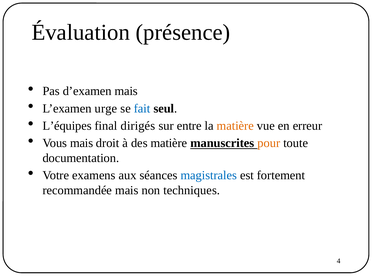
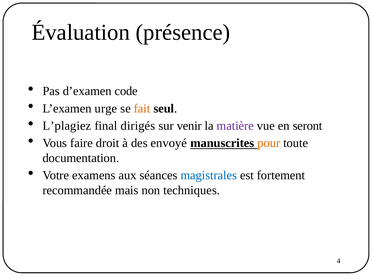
d’examen mais: mais -> code
fait colour: blue -> orange
L’équipes: L’équipes -> L’plagiez
entre: entre -> venir
matière at (235, 126) colour: orange -> purple
erreur: erreur -> seront
Vous mais: mais -> faire
des matière: matière -> envoyé
